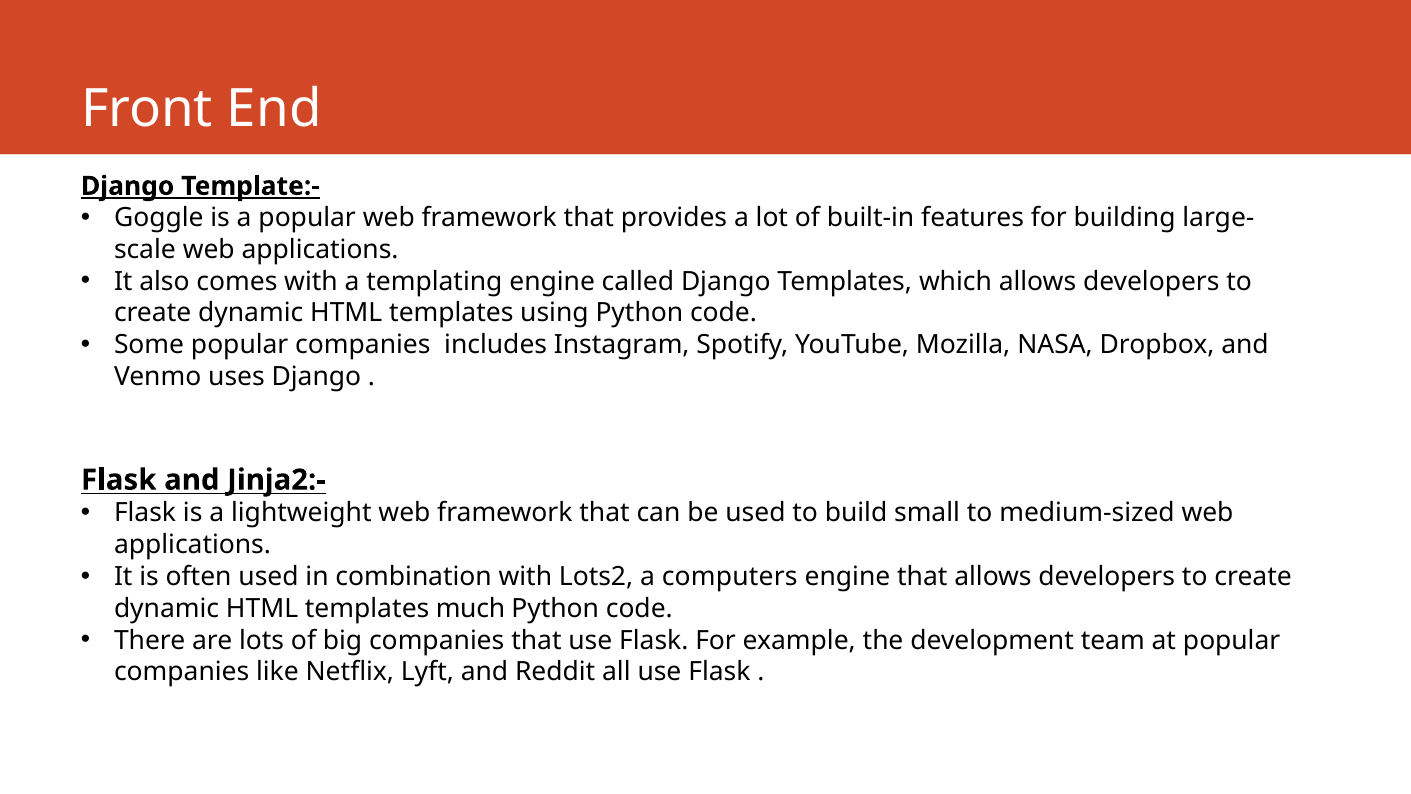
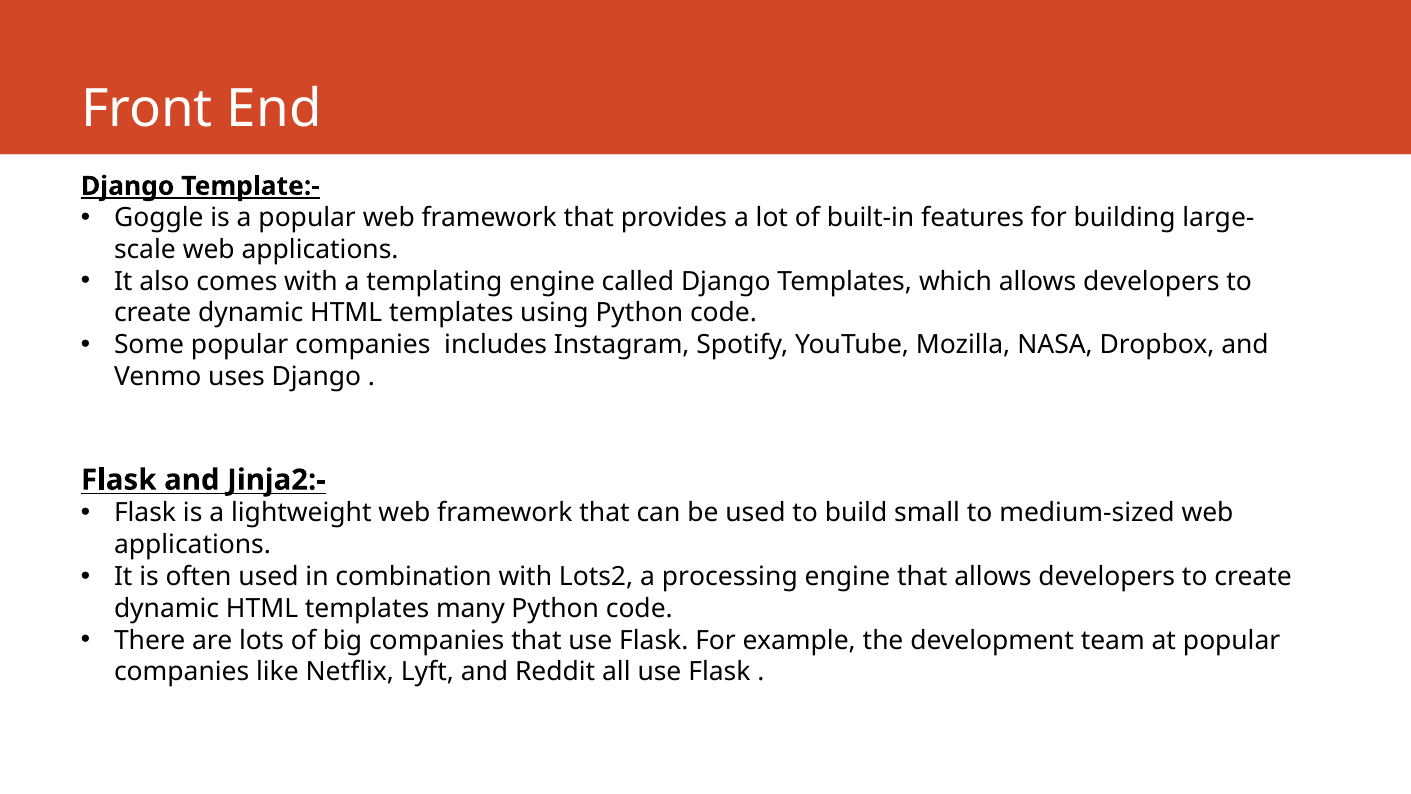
computers: computers -> processing
much: much -> many
